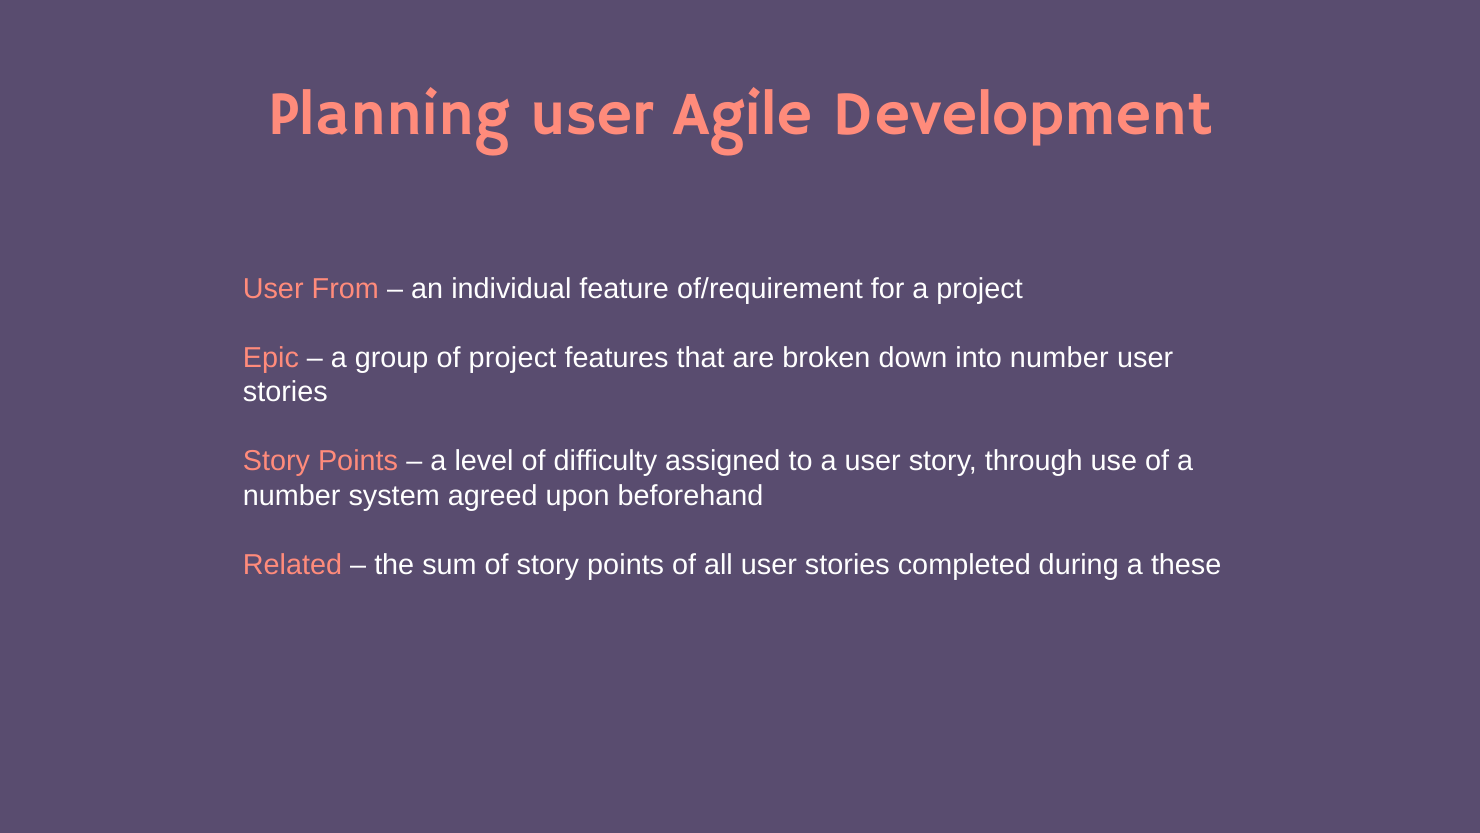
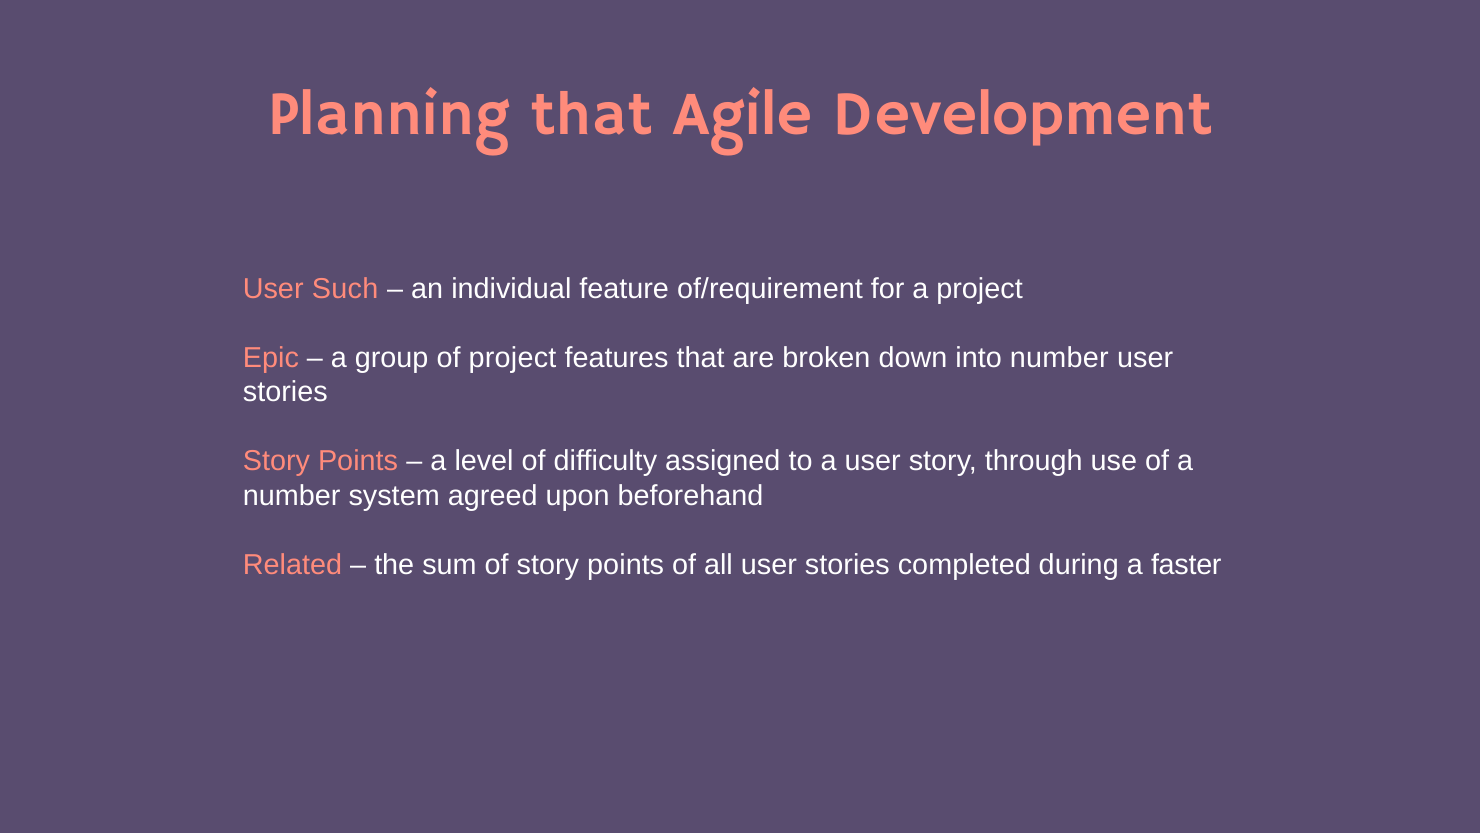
Planning user: user -> that
From: From -> Such
these: these -> faster
